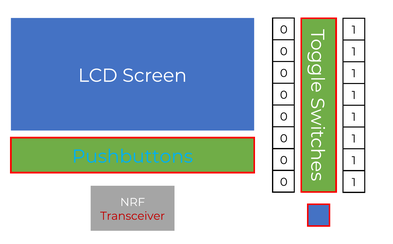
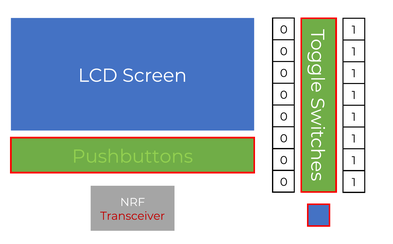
Pushbuttons colour: light blue -> light green
